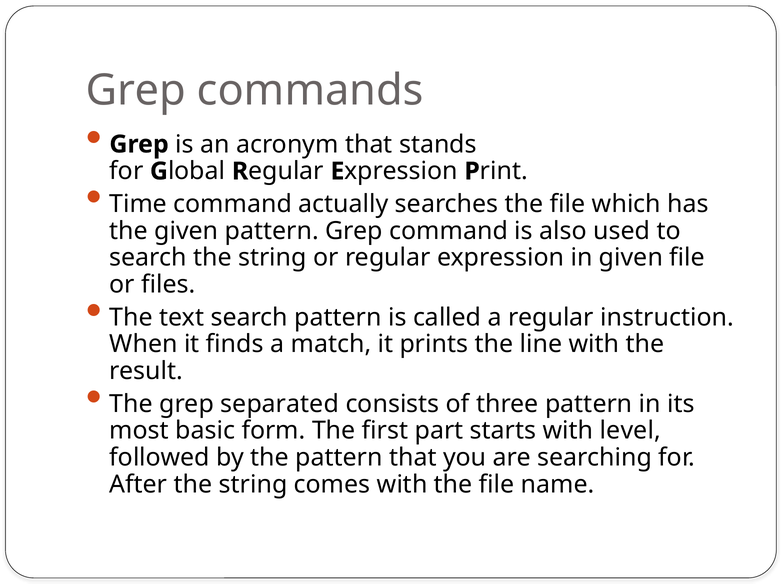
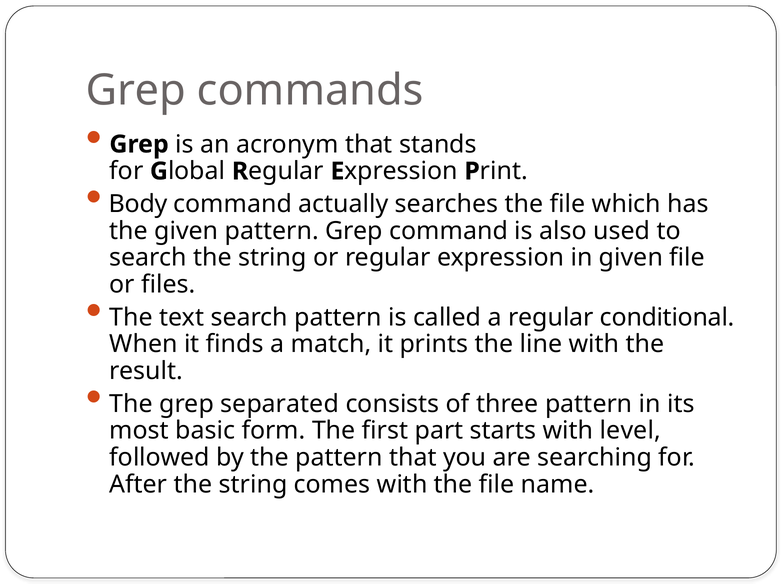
Time: Time -> Body
instruction: instruction -> conditional
